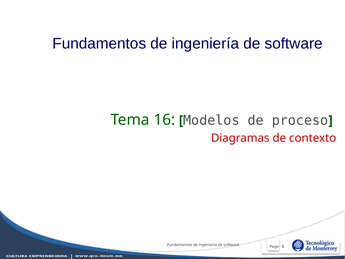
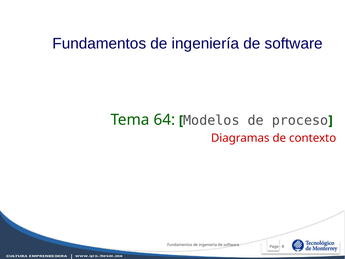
16: 16 -> 64
